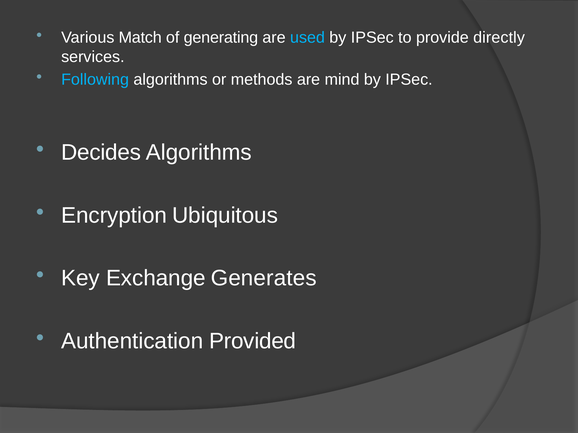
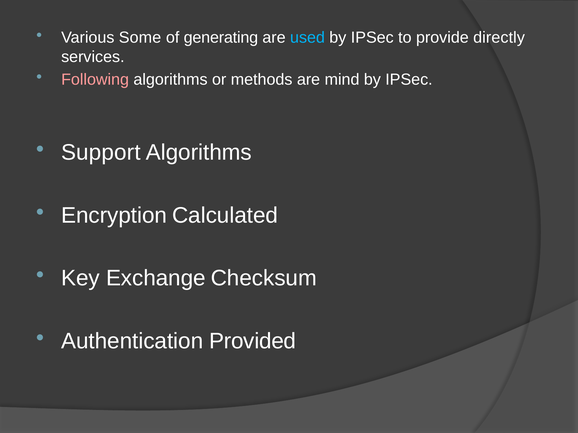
Match: Match -> Some
Following colour: light blue -> pink
Decides: Decides -> Support
Ubiquitous: Ubiquitous -> Calculated
Generates: Generates -> Checksum
